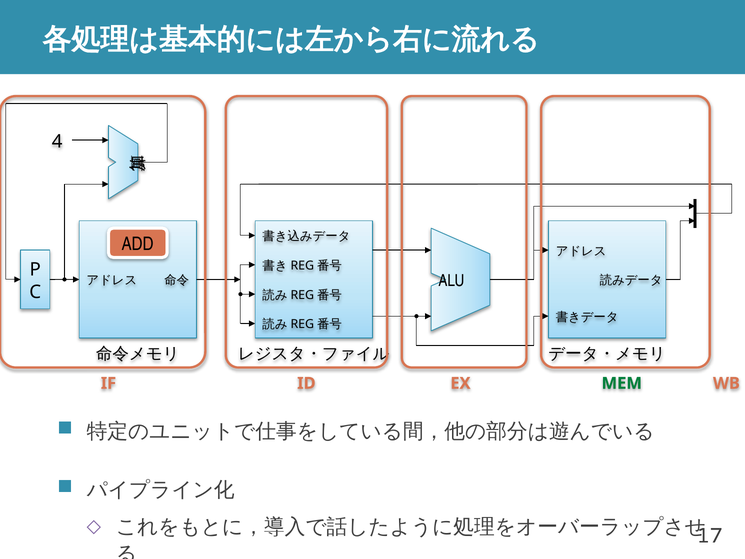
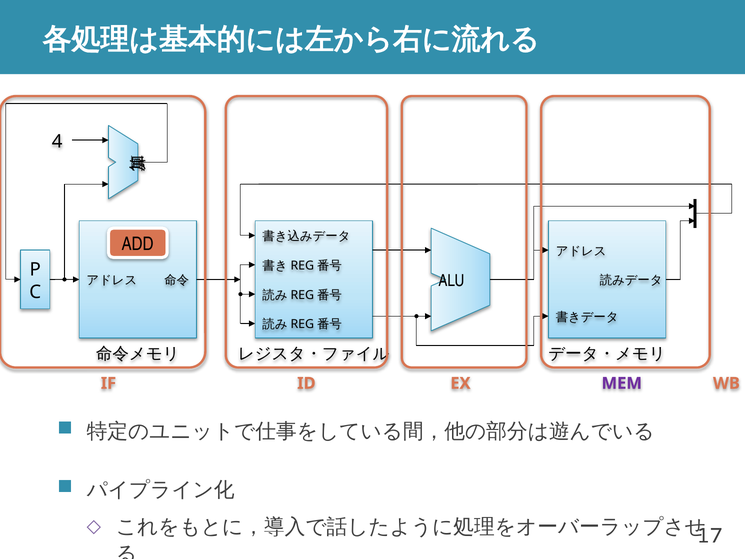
MEM colour: green -> purple
